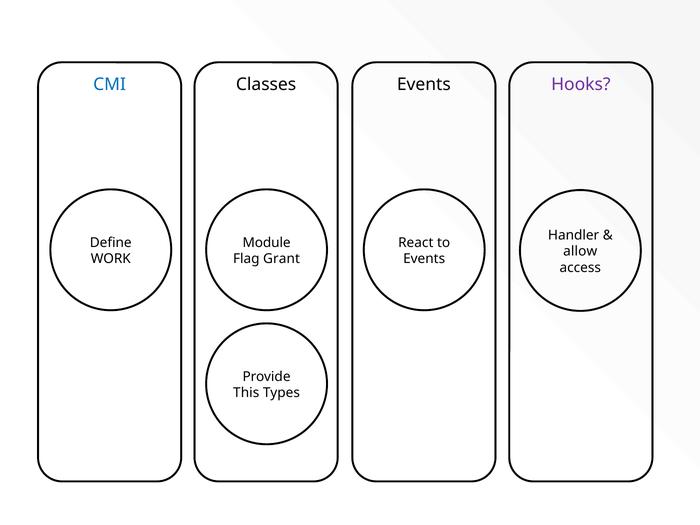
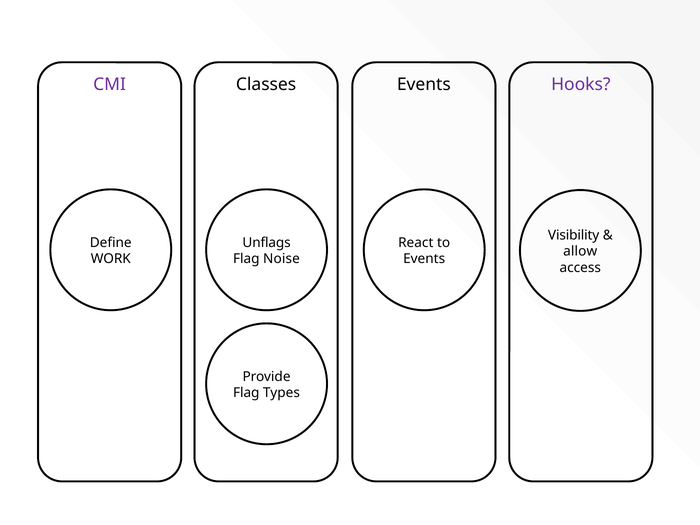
CMI colour: blue -> purple
Handler: Handler -> Visibility
Module: Module -> Unflags
Grant: Grant -> Noise
This at (246, 393): This -> Flag
